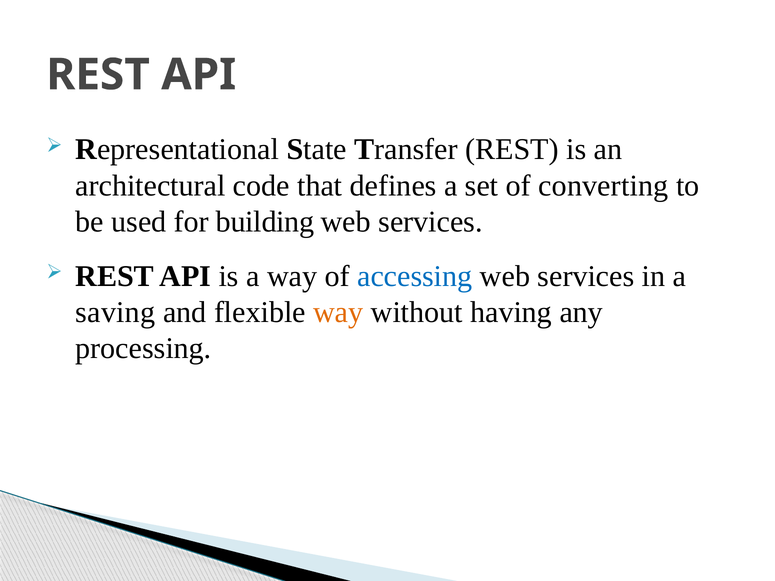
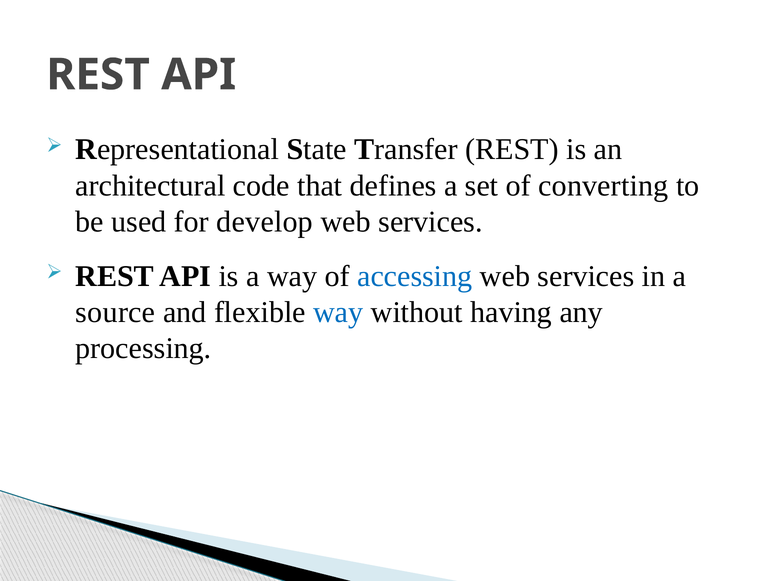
building: building -> develop
saving: saving -> source
way at (338, 312) colour: orange -> blue
